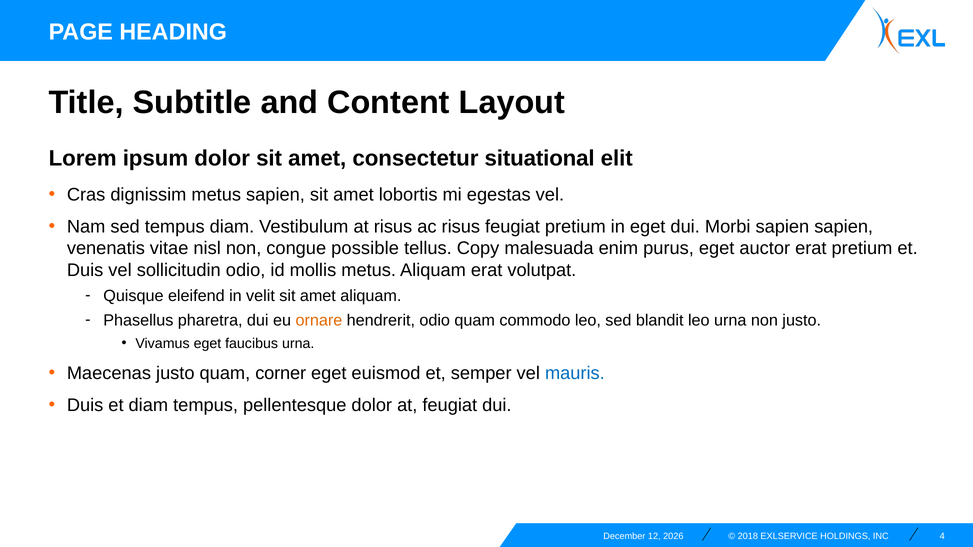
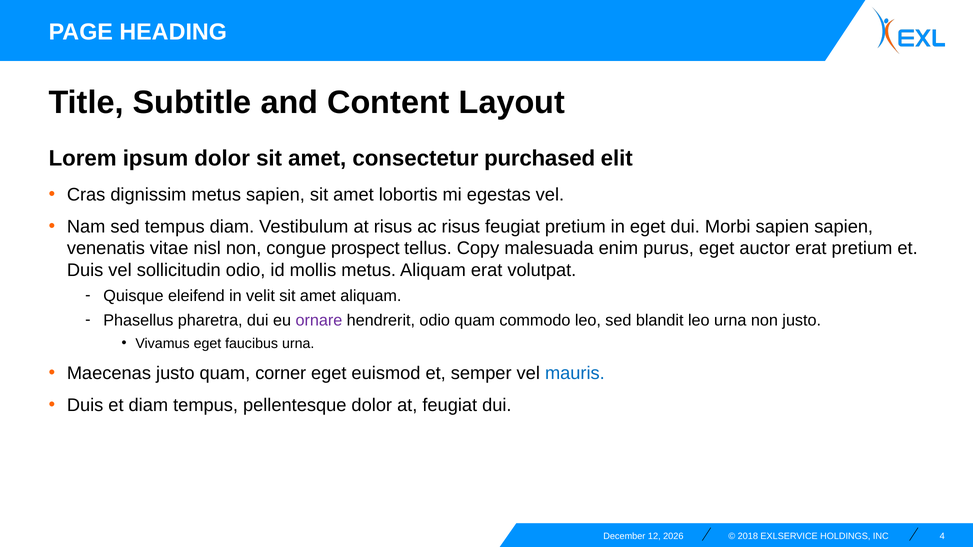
situational: situational -> purchased
possible: possible -> prospect
ornare colour: orange -> purple
